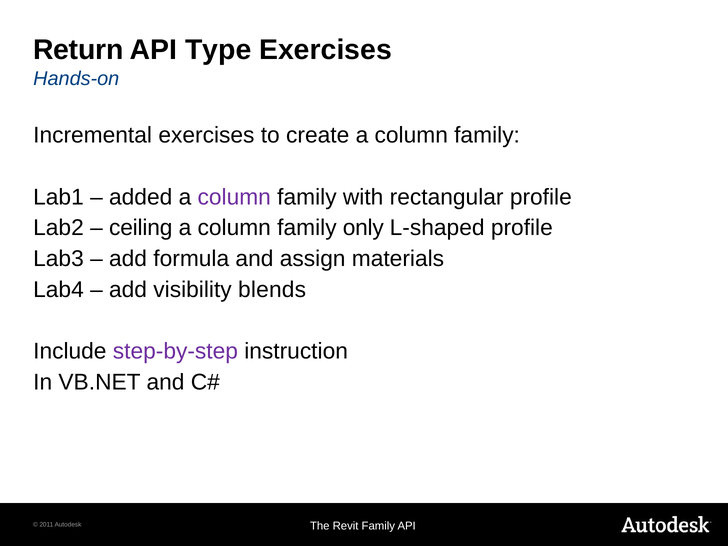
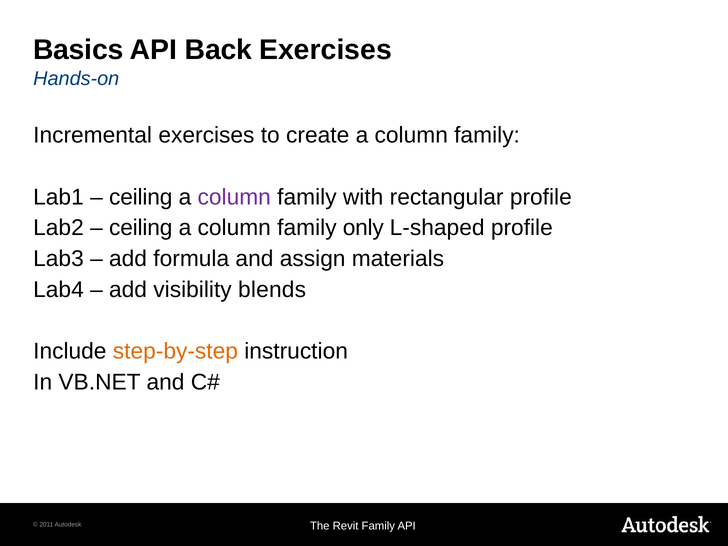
Return: Return -> Basics
Type: Type -> Back
added at (141, 197): added -> ceiling
step-by-step colour: purple -> orange
